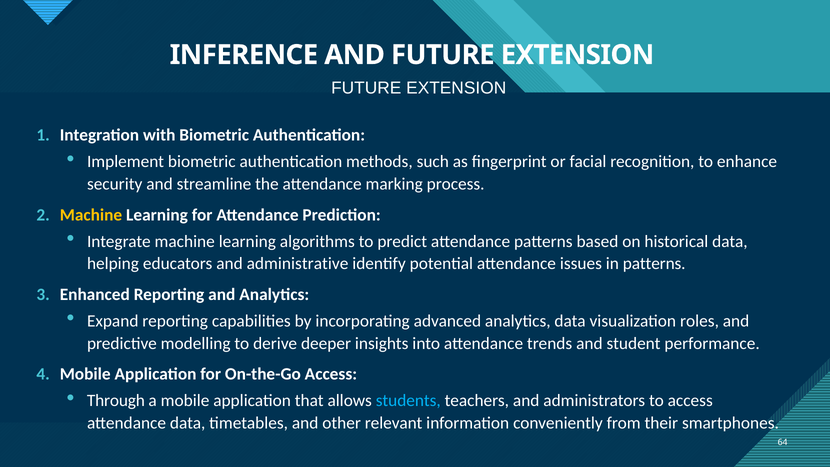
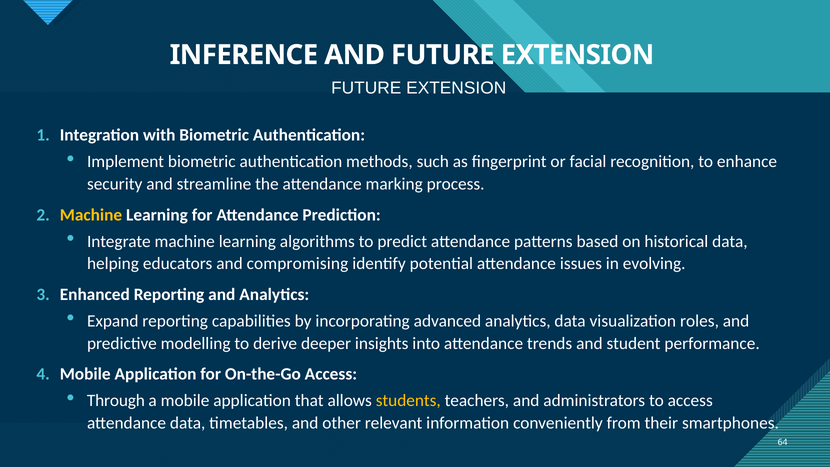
administrative: administrative -> compromising
in patterns: patterns -> evolving
students colour: light blue -> yellow
